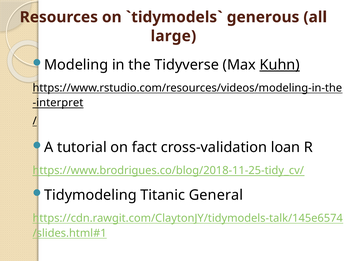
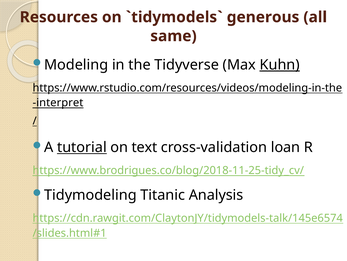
large: large -> same
tutorial underline: none -> present
fact: fact -> text
General: General -> Analysis
